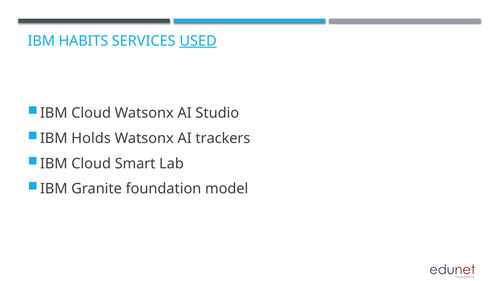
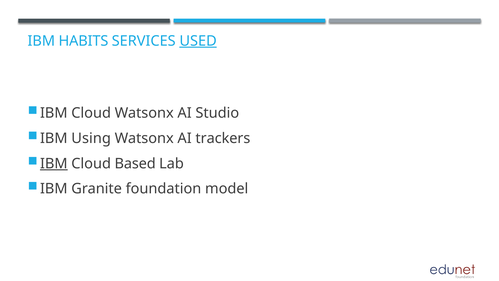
Holds: Holds -> Using
IBM at (54, 163) underline: none -> present
Smart: Smart -> Based
